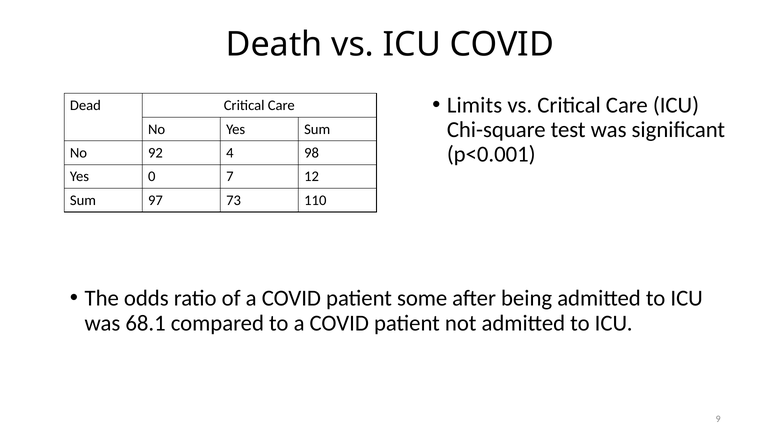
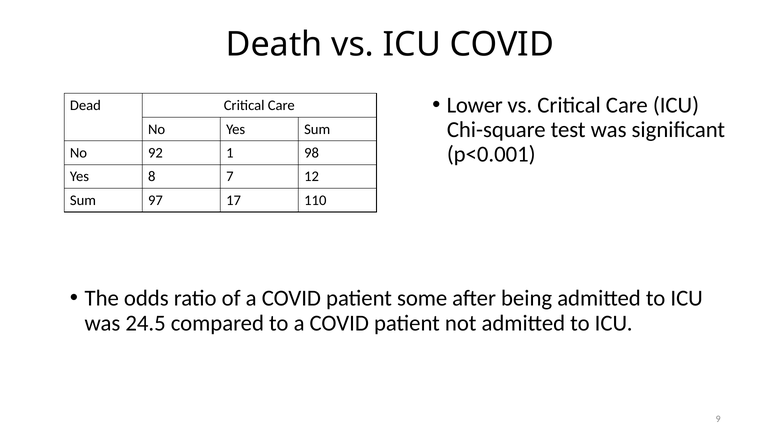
Limits: Limits -> Lower
4: 4 -> 1
0: 0 -> 8
73: 73 -> 17
68.1: 68.1 -> 24.5
